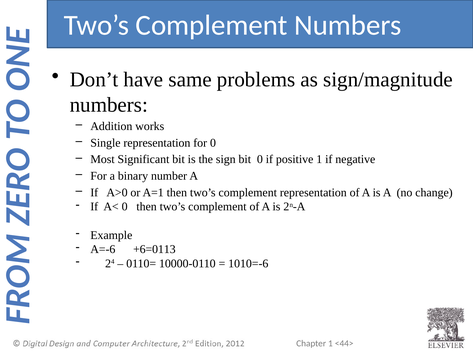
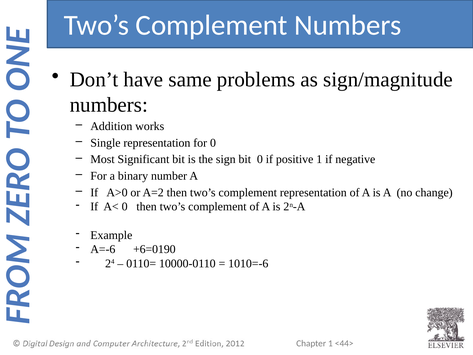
A=1: A=1 -> A=2
+6=0113: +6=0113 -> +6=0190
